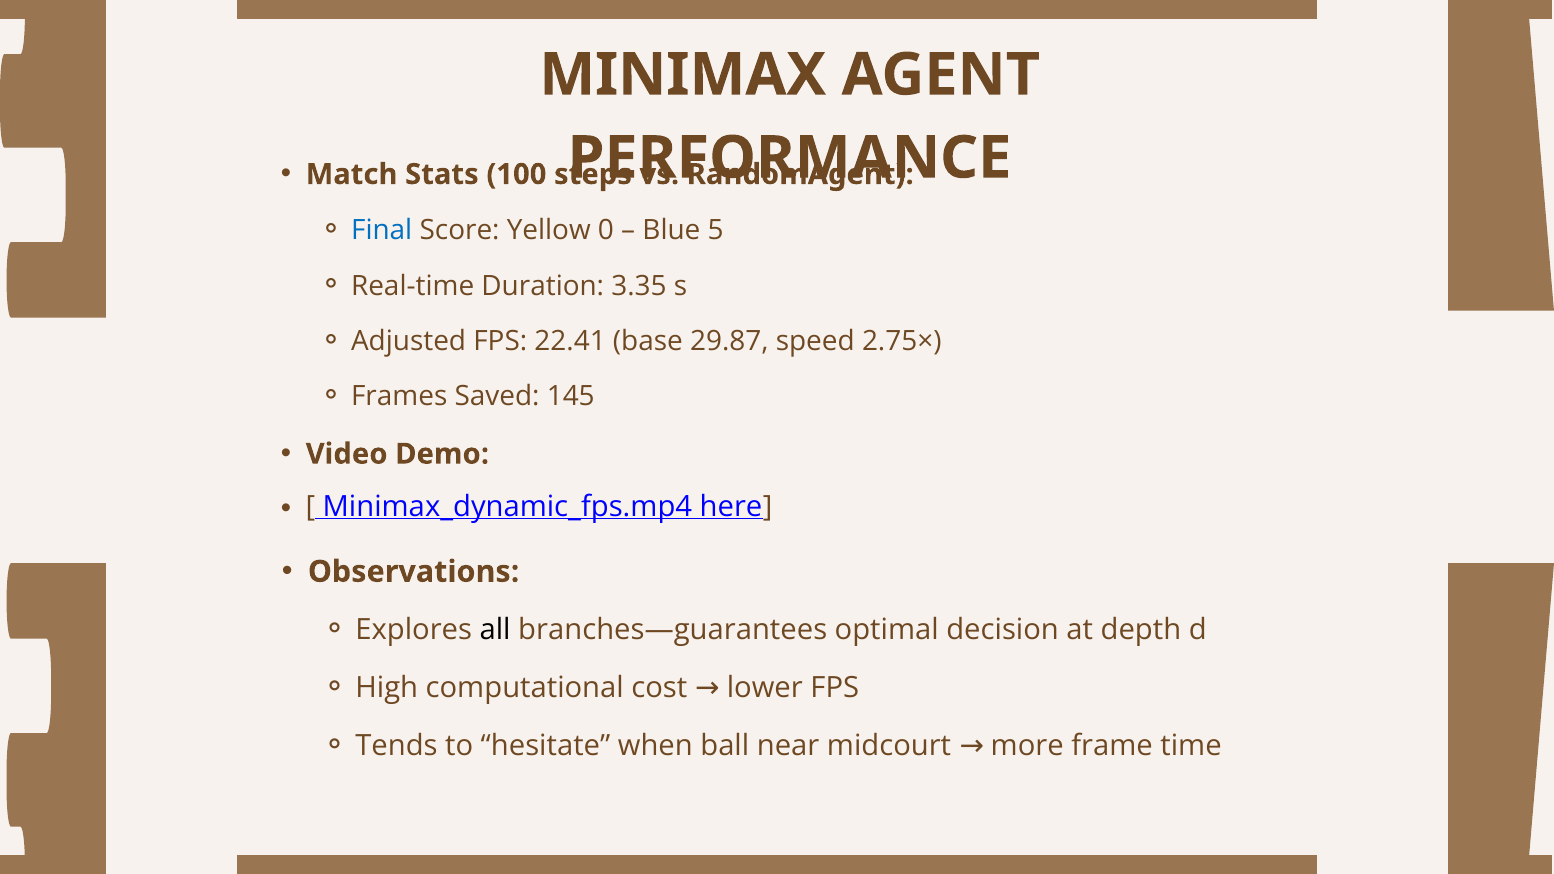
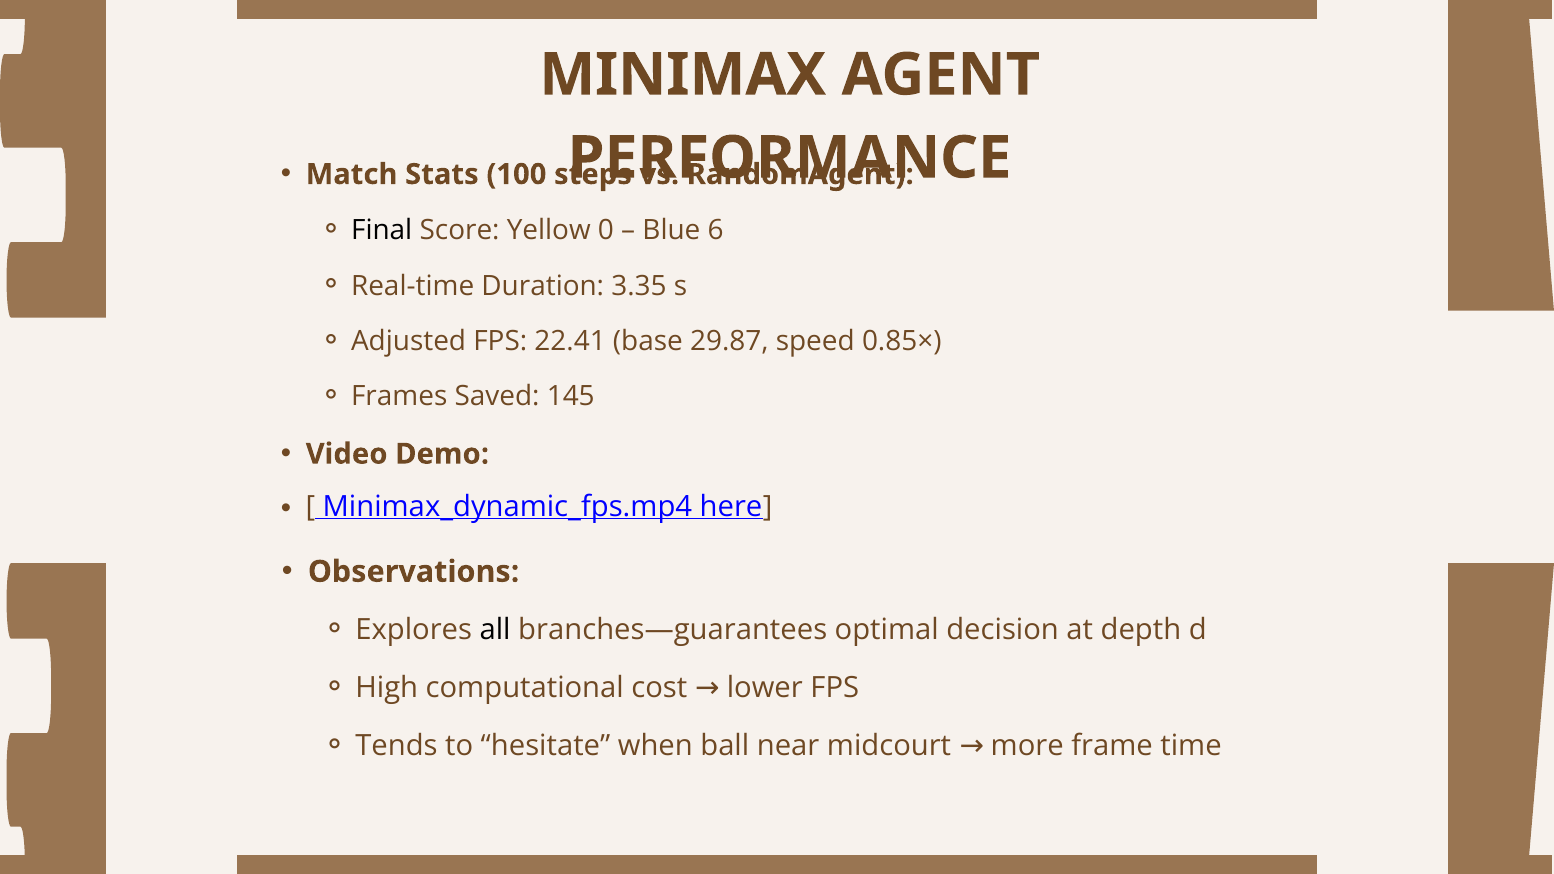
Final colour: blue -> black
5: 5 -> 6
2.75×: 2.75× -> 0.85×
